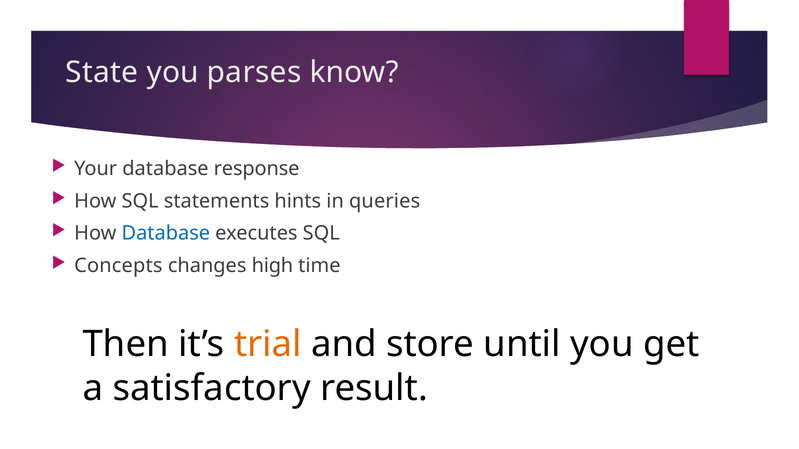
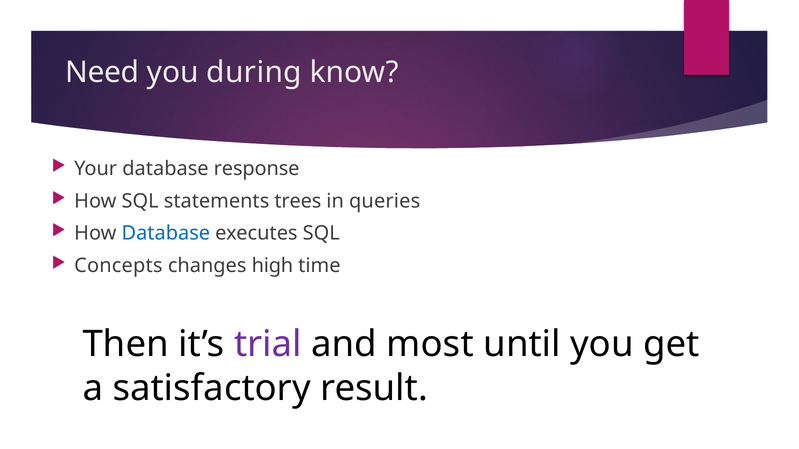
State: State -> Need
parses: parses -> during
hints: hints -> trees
trial colour: orange -> purple
store: store -> most
